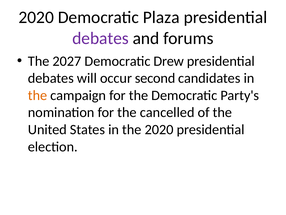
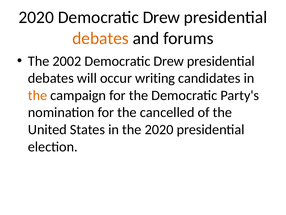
2020 Democratic Plaza: Plaza -> Drew
debates at (100, 38) colour: purple -> orange
2027: 2027 -> 2002
second: second -> writing
